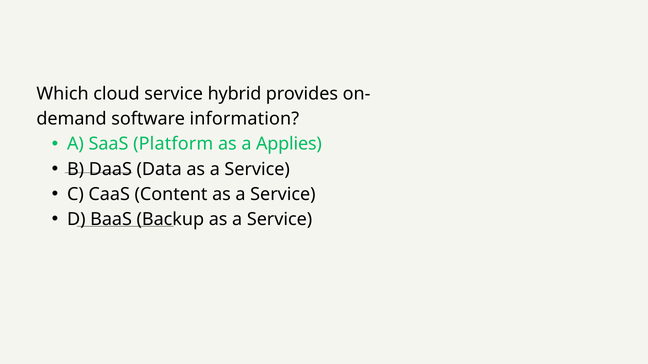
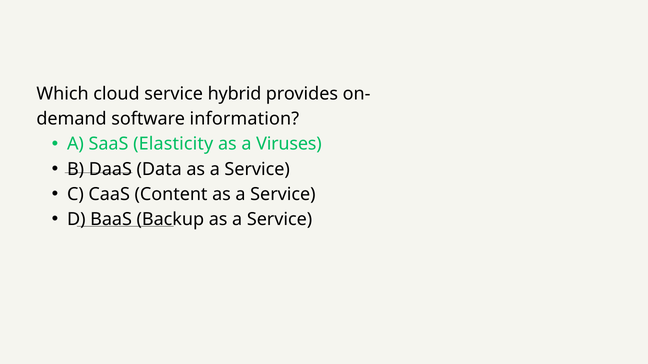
Platform: Platform -> Elasticity
Applies: Applies -> Viruses
